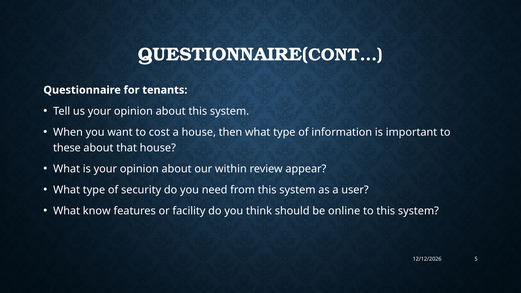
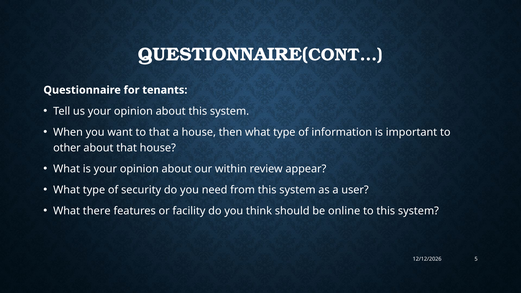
to cost: cost -> that
these: these -> other
know: know -> there
